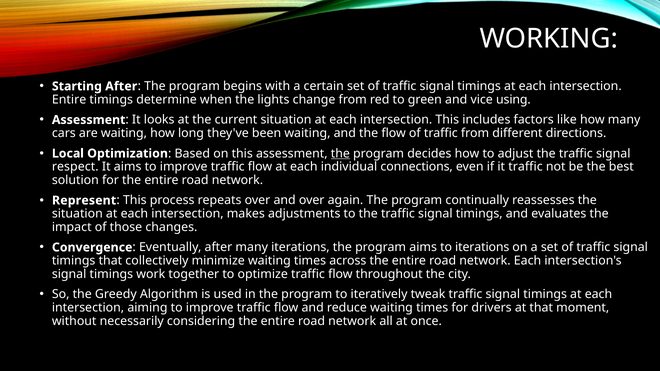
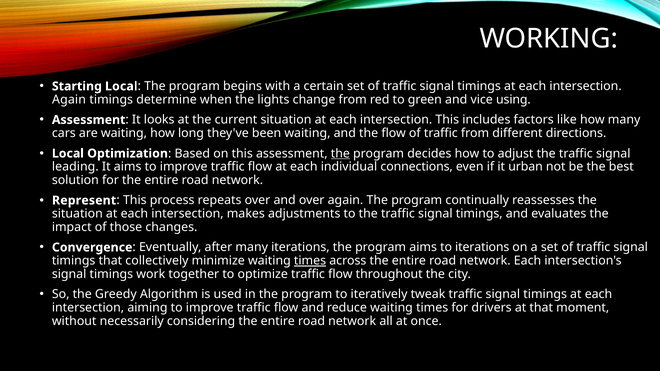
Starting After: After -> Local
Entire at (69, 100): Entire -> Again
respect: respect -> leading
it traffic: traffic -> urban
times at (310, 261) underline: none -> present
